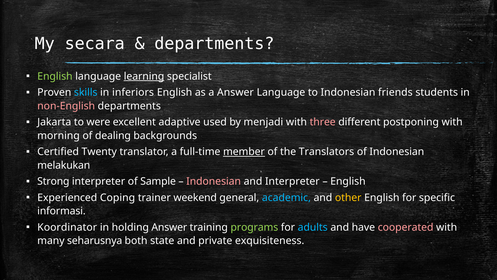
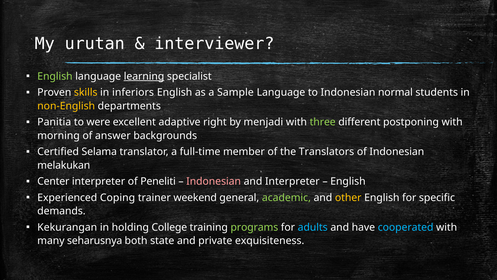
secara: secara -> urutan
departments at (215, 43): departments -> interviewer
skills colour: light blue -> yellow
a Answer: Answer -> Sample
friends: friends -> normal
non-English colour: pink -> yellow
Jakarta: Jakarta -> Panitia
used: used -> right
three colour: pink -> light green
dealing: dealing -> answer
Twenty: Twenty -> Selama
member underline: present -> none
Strong: Strong -> Center
Sample: Sample -> Peneliti
academic colour: light blue -> light green
informasi: informasi -> demands
Koordinator: Koordinator -> Kekurangan
holding Answer: Answer -> College
cooperated colour: pink -> light blue
